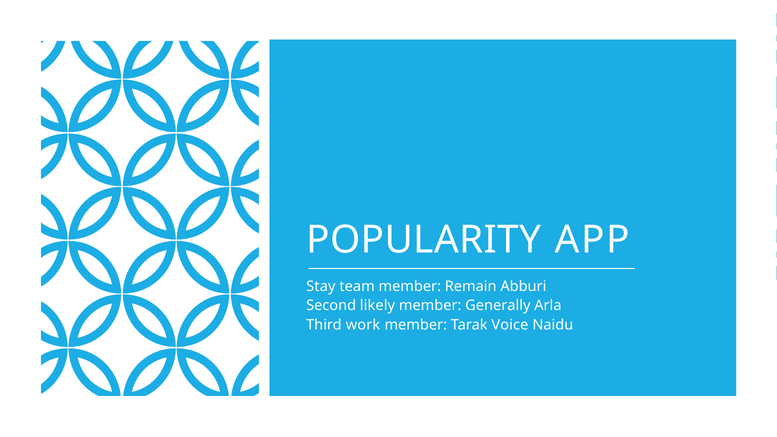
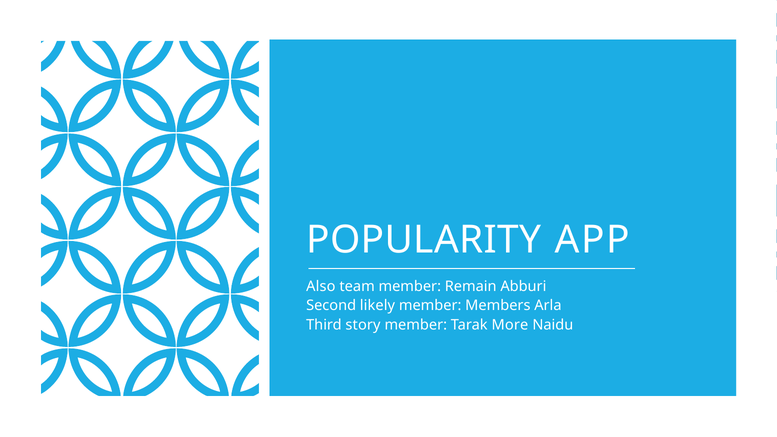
Stay: Stay -> Also
Generally: Generally -> Members
work: work -> story
Voice: Voice -> More
